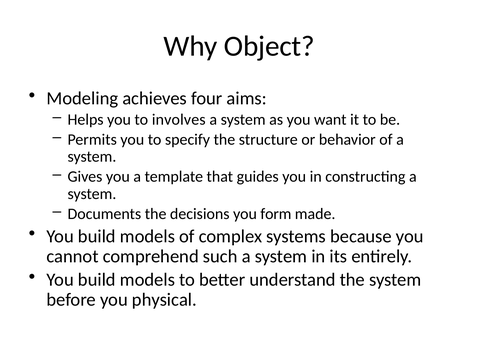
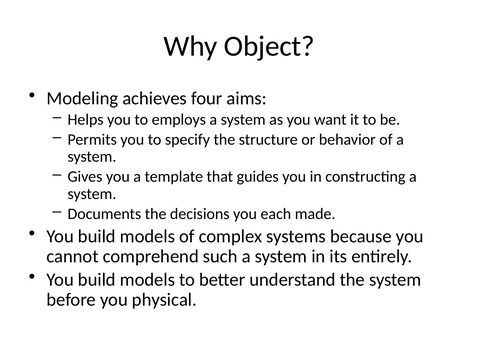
involves: involves -> employs
form: form -> each
